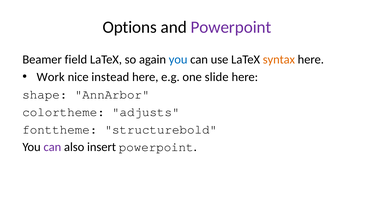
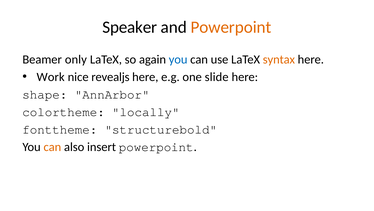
Options: Options -> Speaker
Powerpoint at (231, 27) colour: purple -> orange
field: field -> only
instead: instead -> revealjs
adjusts: adjusts -> locally
can at (52, 147) colour: purple -> orange
